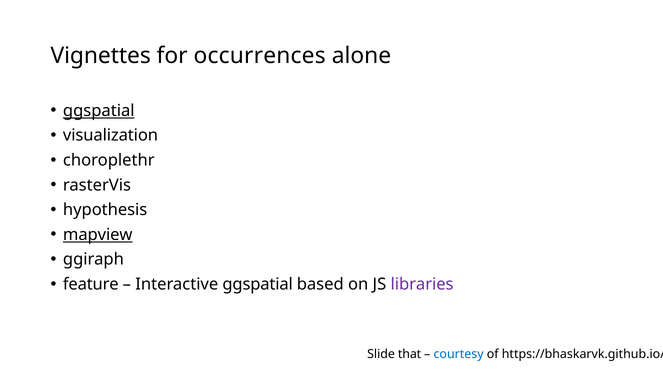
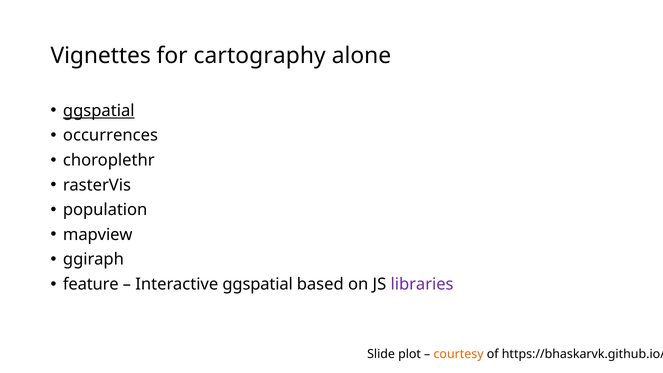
occurrences: occurrences -> cartography
visualization: visualization -> occurrences
hypothesis: hypothesis -> population
mapview underline: present -> none
that: that -> plot
courtesy colour: blue -> orange
